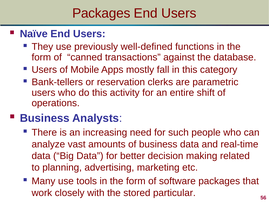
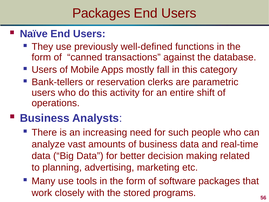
particular: particular -> programs
